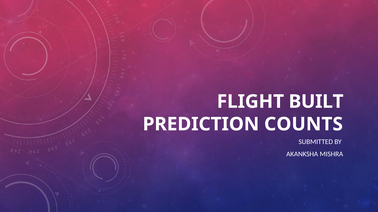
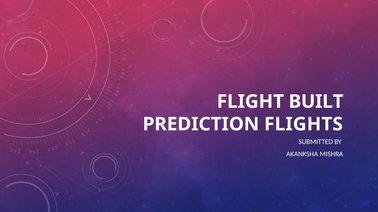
COUNTS: COUNTS -> FLIGHTS
